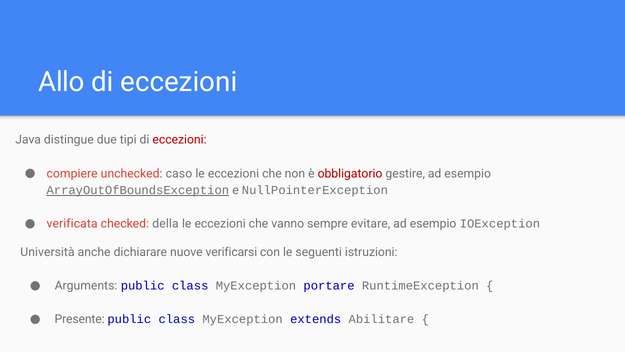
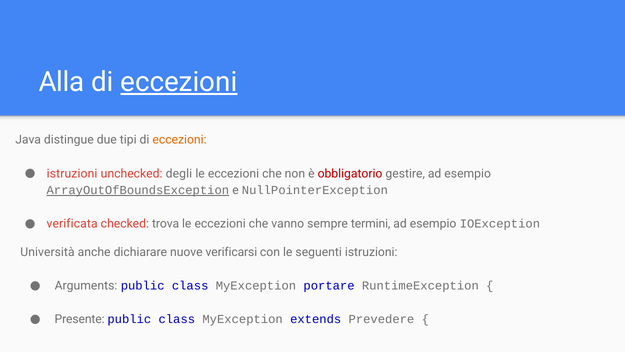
Allo: Allo -> Alla
eccezioni at (179, 82) underline: none -> present
eccezioni at (180, 140) colour: red -> orange
compiere at (72, 173): compiere -> istruzioni
caso: caso -> degli
della: della -> trova
evitare: evitare -> termini
Abilitare: Abilitare -> Prevedere
